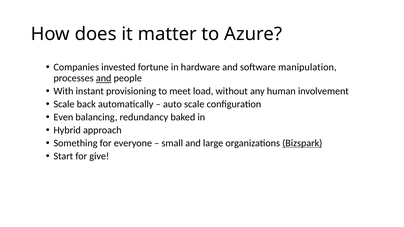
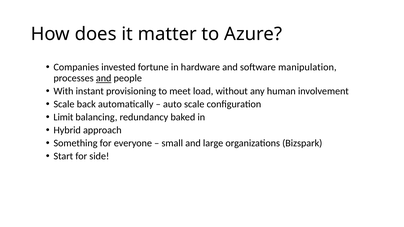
Even: Even -> Limit
Bizspark underline: present -> none
give: give -> side
